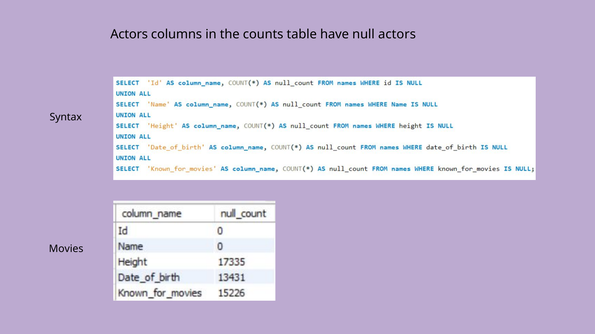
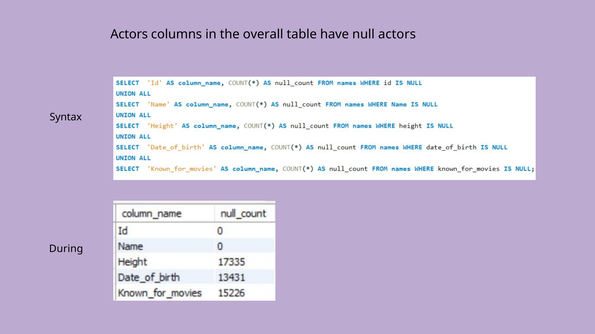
counts: counts -> overall
Movies: Movies -> During
